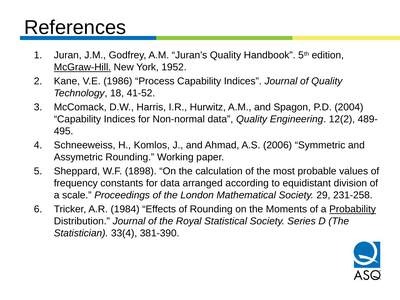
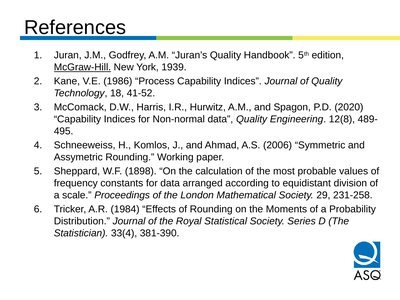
1952: 1952 -> 1939
2004: 2004 -> 2020
12(2: 12(2 -> 12(8
Probability underline: present -> none
